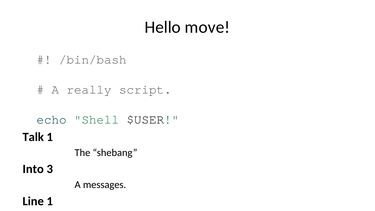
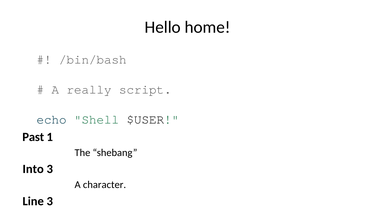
move: move -> home
Talk: Talk -> Past
messages: messages -> character
Line 1: 1 -> 3
